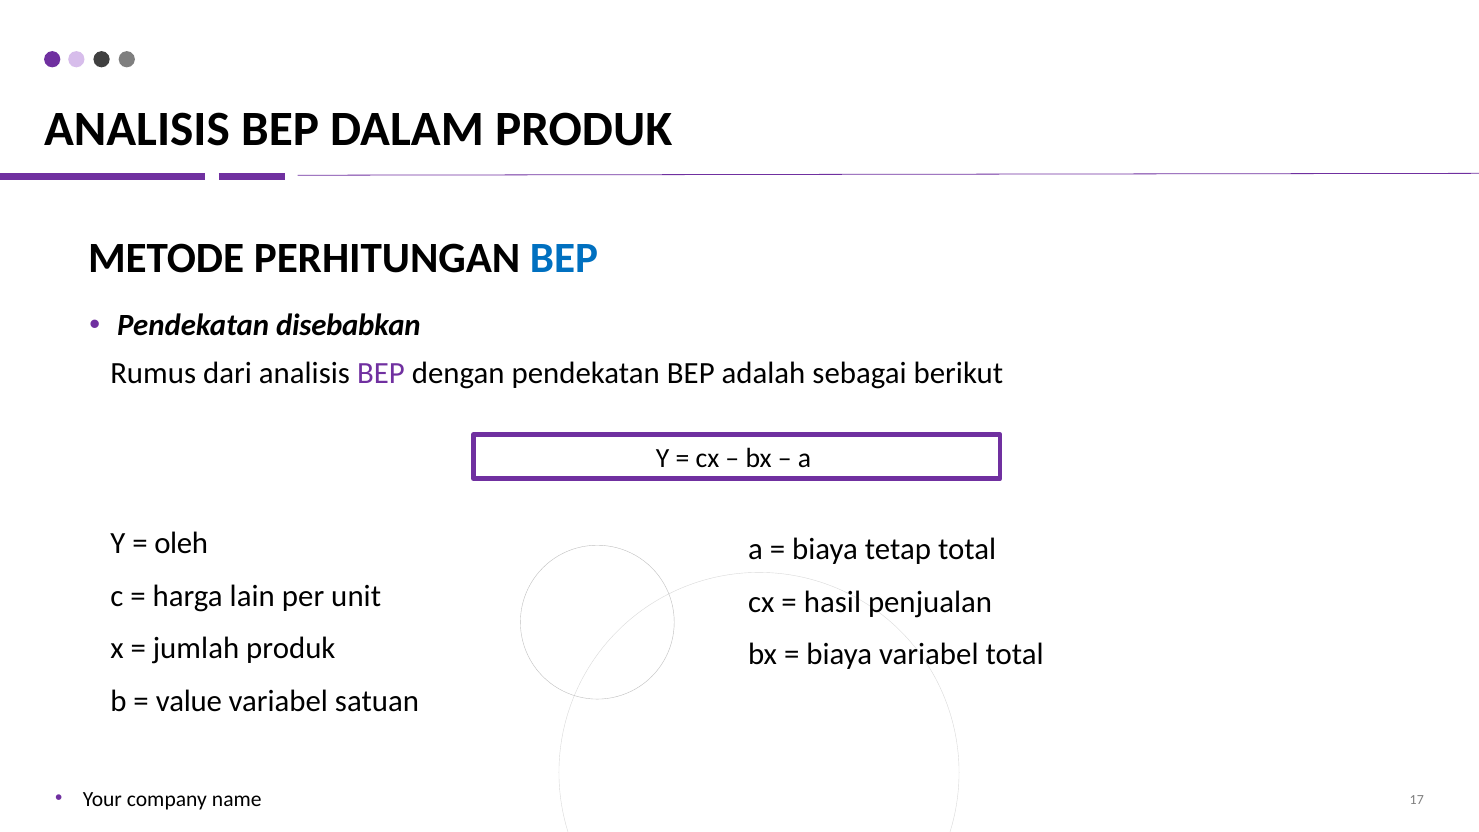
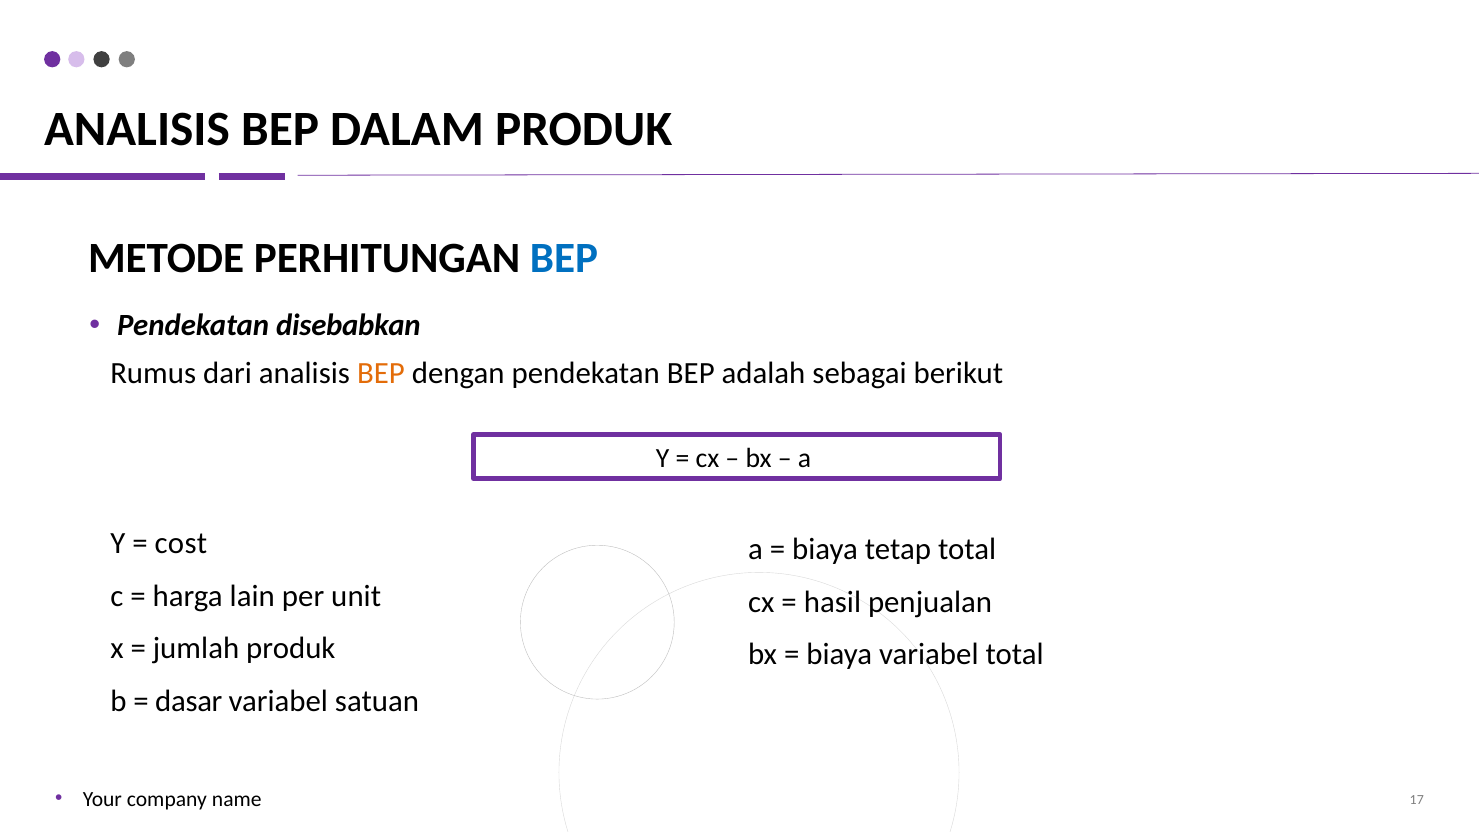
BEP at (381, 373) colour: purple -> orange
oleh: oleh -> cost
value: value -> dasar
